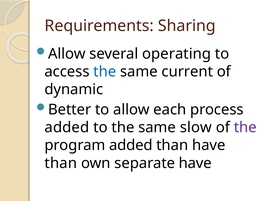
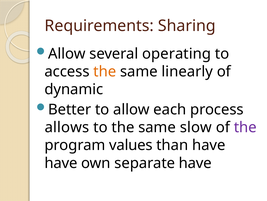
the at (105, 71) colour: blue -> orange
current: current -> linearly
added at (67, 127): added -> allows
program added: added -> values
than at (61, 163): than -> have
